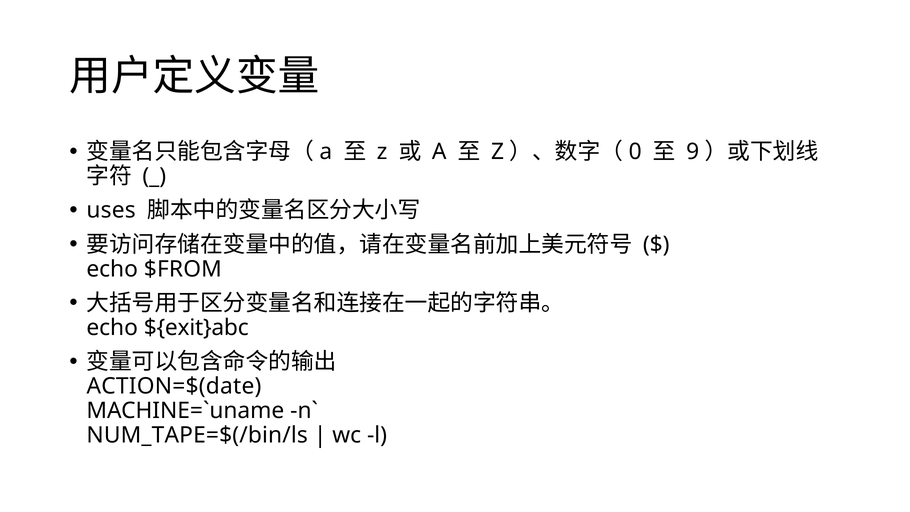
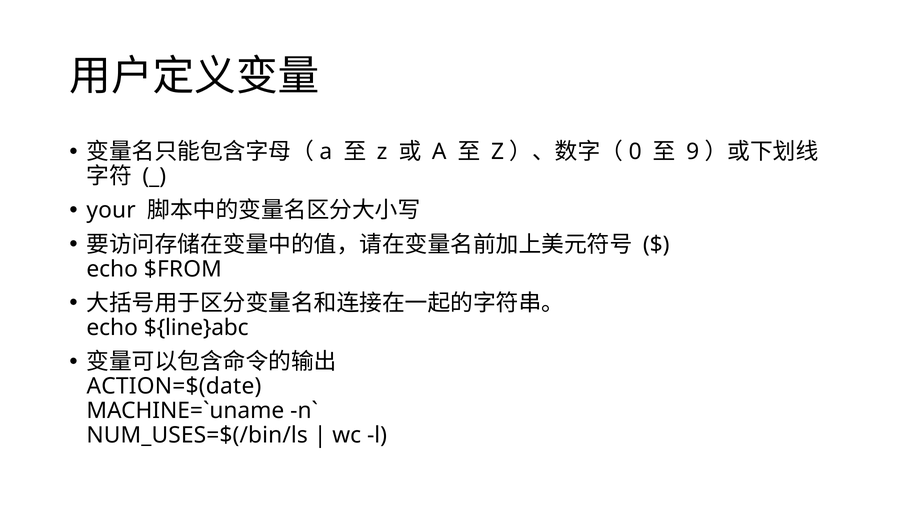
uses: uses -> your
${exit}abc: ${exit}abc -> ${line}abc
NUM_TAPE=$(/bin/ls: NUM_TAPE=$(/bin/ls -> NUM_USES=$(/bin/ls
